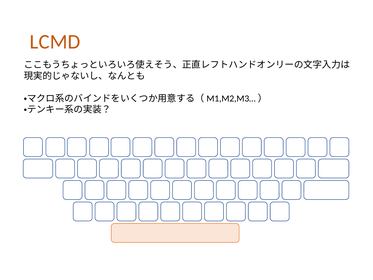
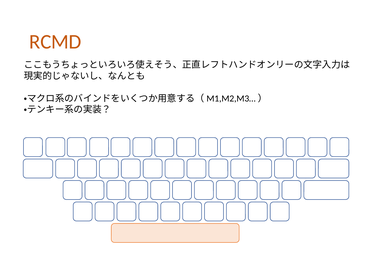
LCMD: LCMD -> RCMD
